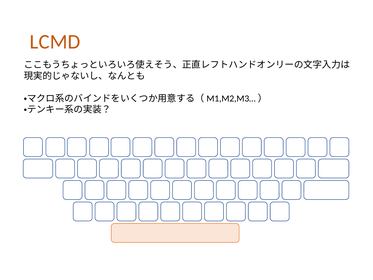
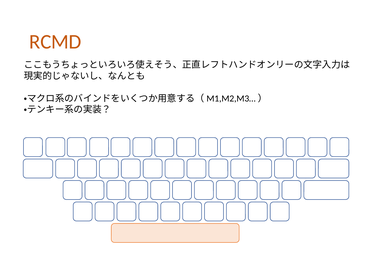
LCMD: LCMD -> RCMD
